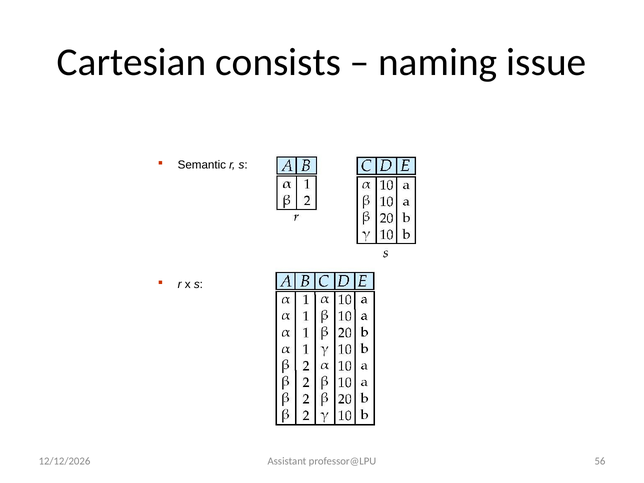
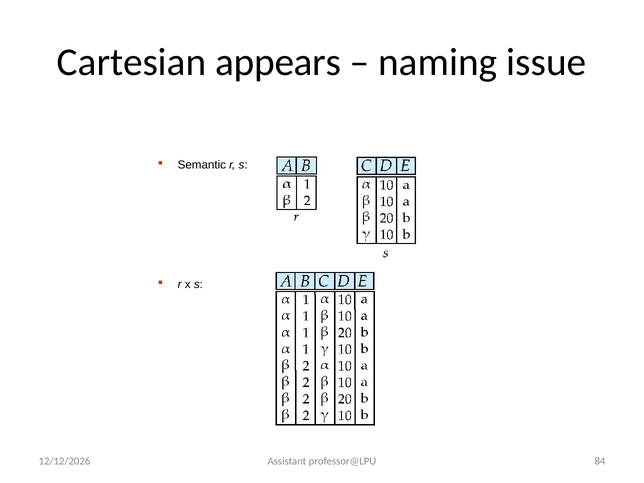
consists: consists -> appears
56: 56 -> 84
